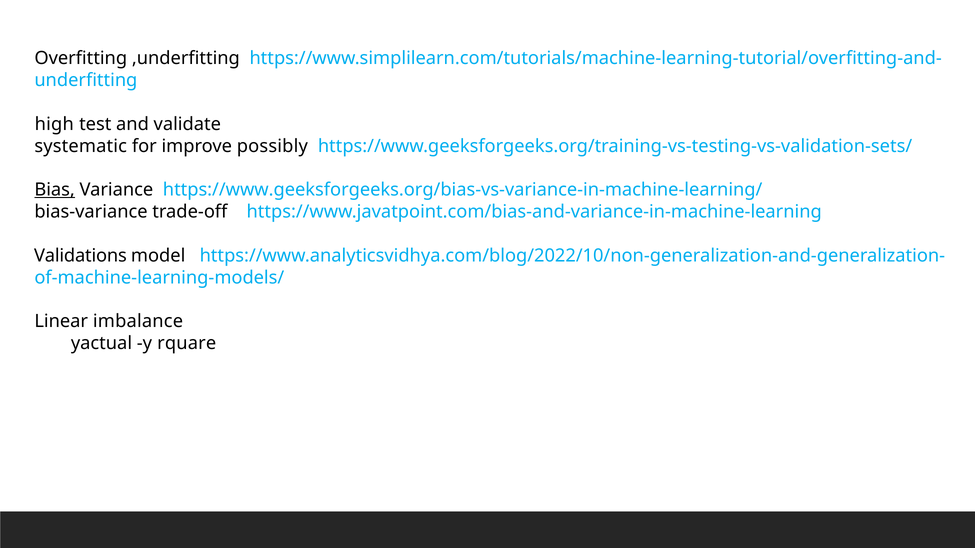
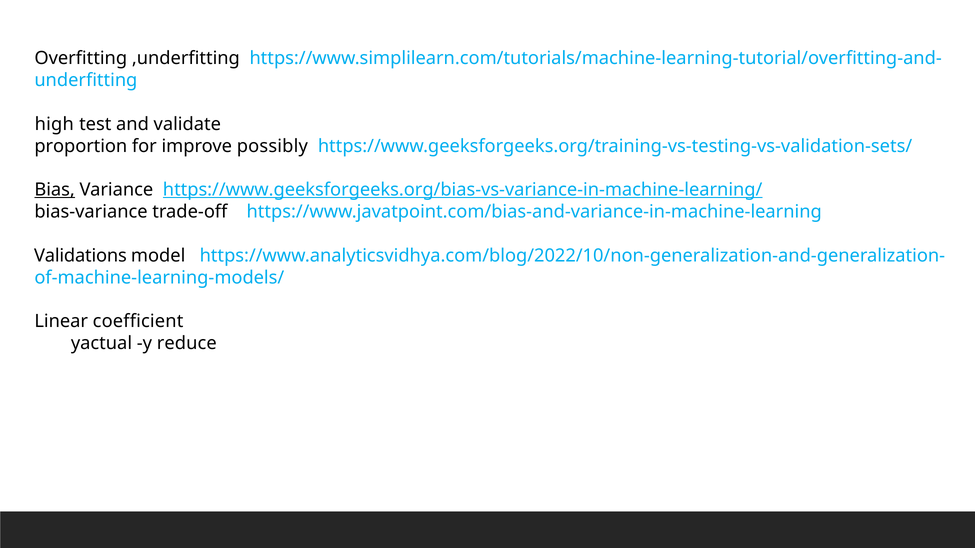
systematic: systematic -> proportion
https://www.geeksforgeeks.org/bias-vs-variance-in-machine-learning/ underline: none -> present
imbalance: imbalance -> coefficient
rquare: rquare -> reduce
